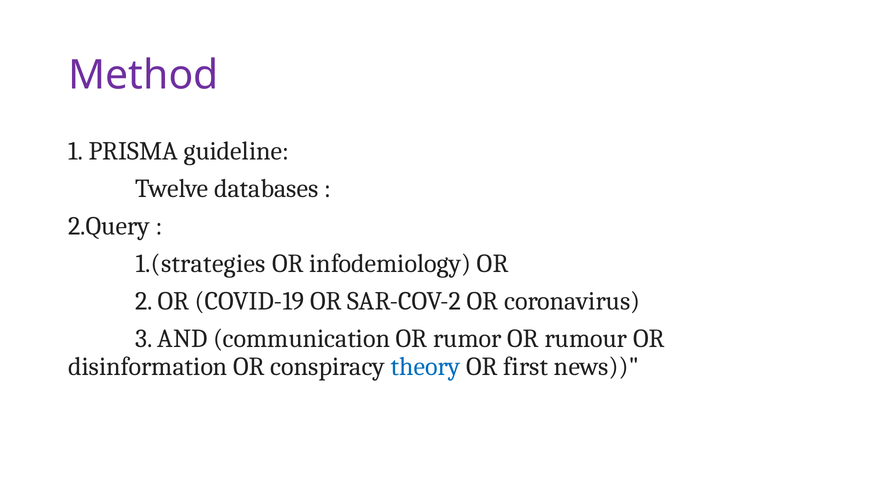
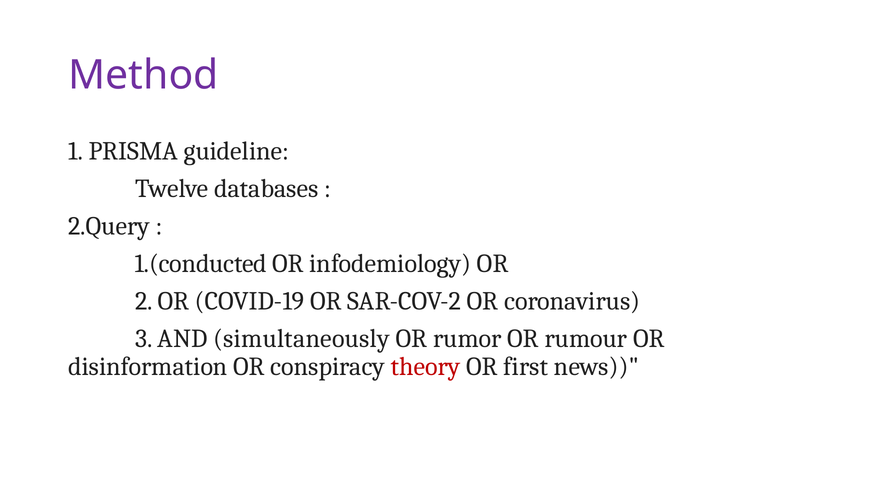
1.(strategies: 1.(strategies -> 1.(conducted
communication: communication -> simultaneously
theory colour: blue -> red
